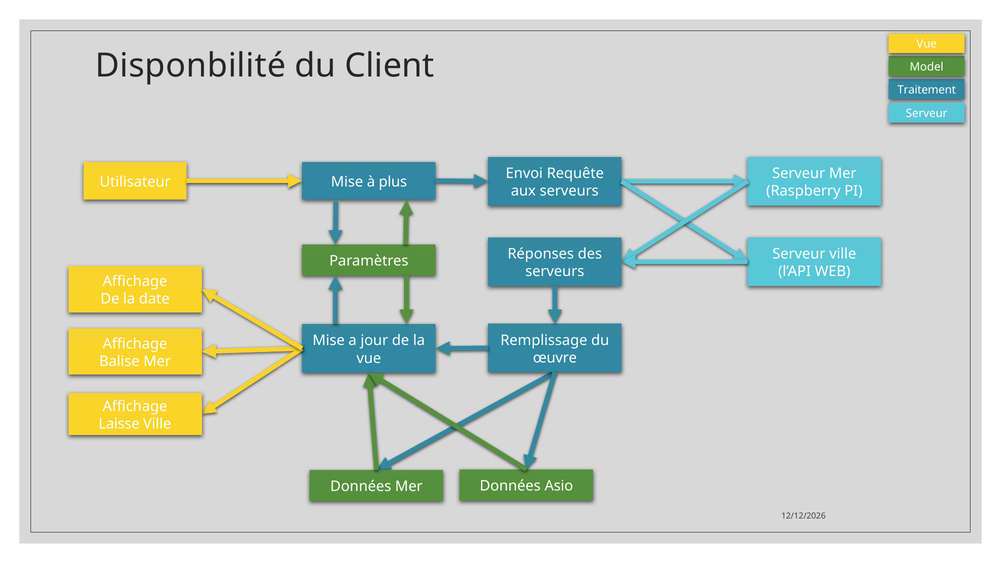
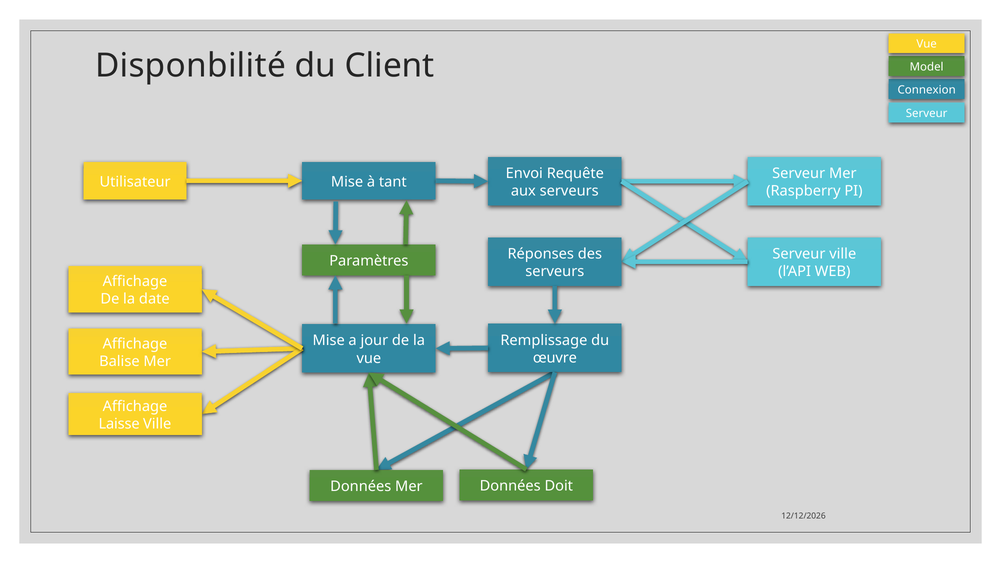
Traitement: Traitement -> Connexion
plus: plus -> tant
Asio: Asio -> Doit
